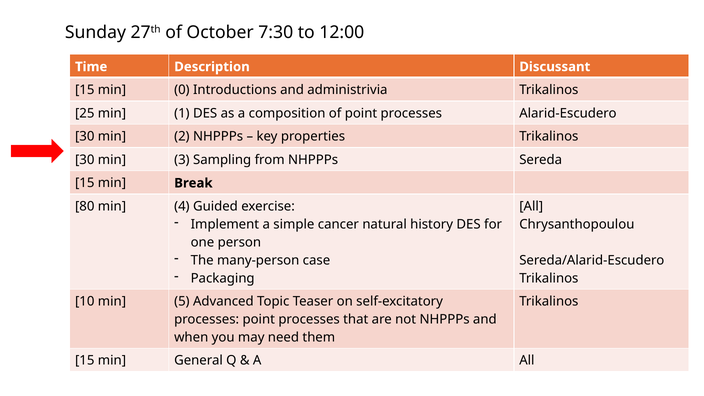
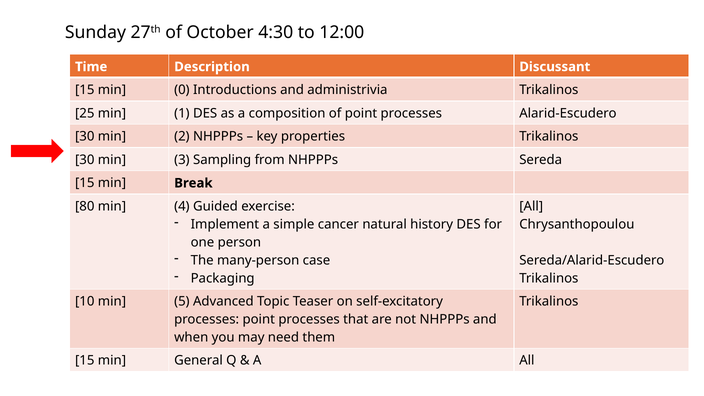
7:30: 7:30 -> 4:30
